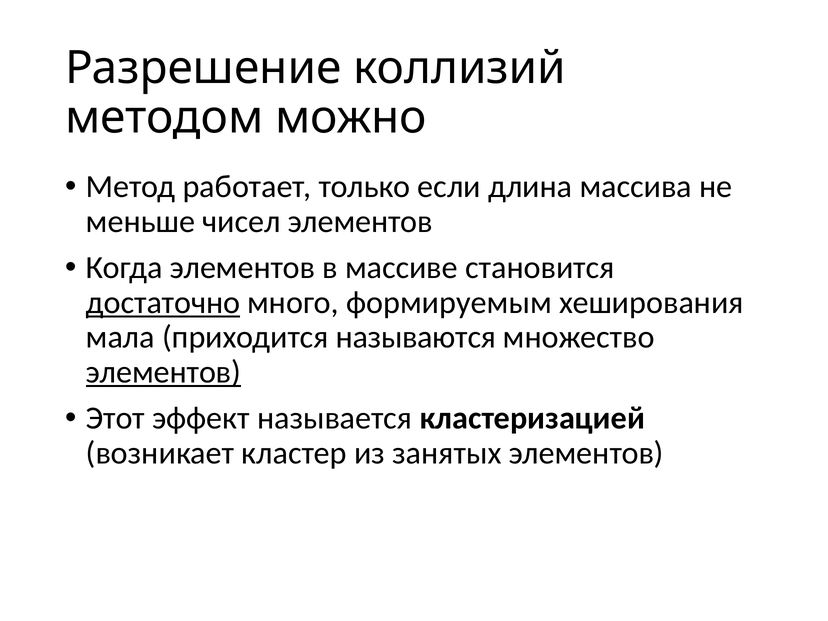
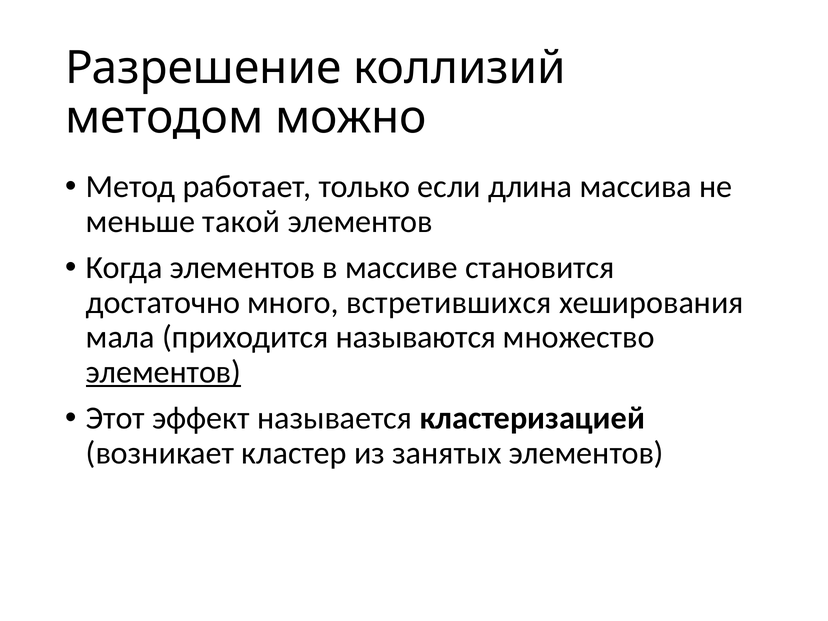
чисел: чисел -> такой
достаточно underline: present -> none
формируемым: формируемым -> встретившихся
